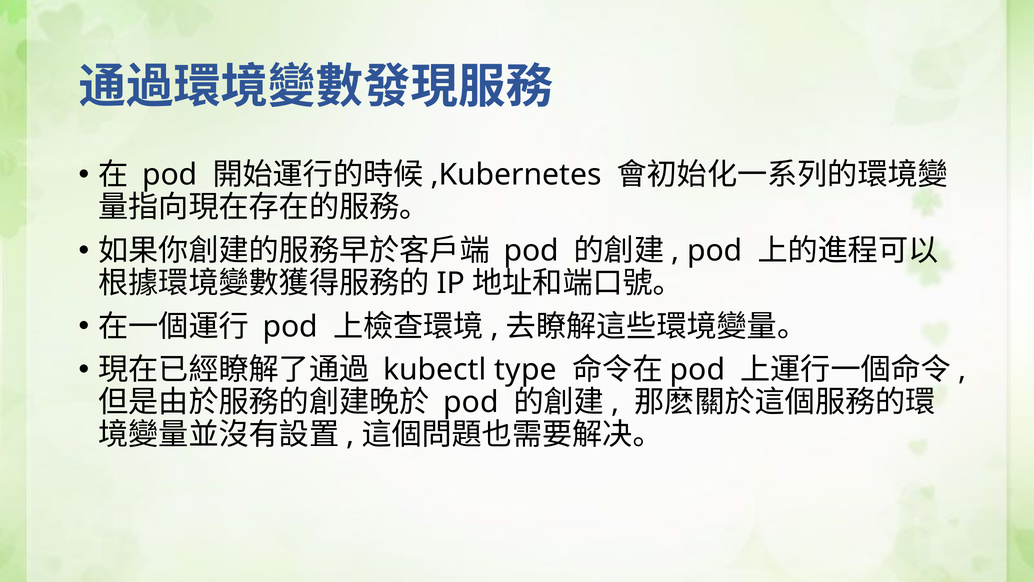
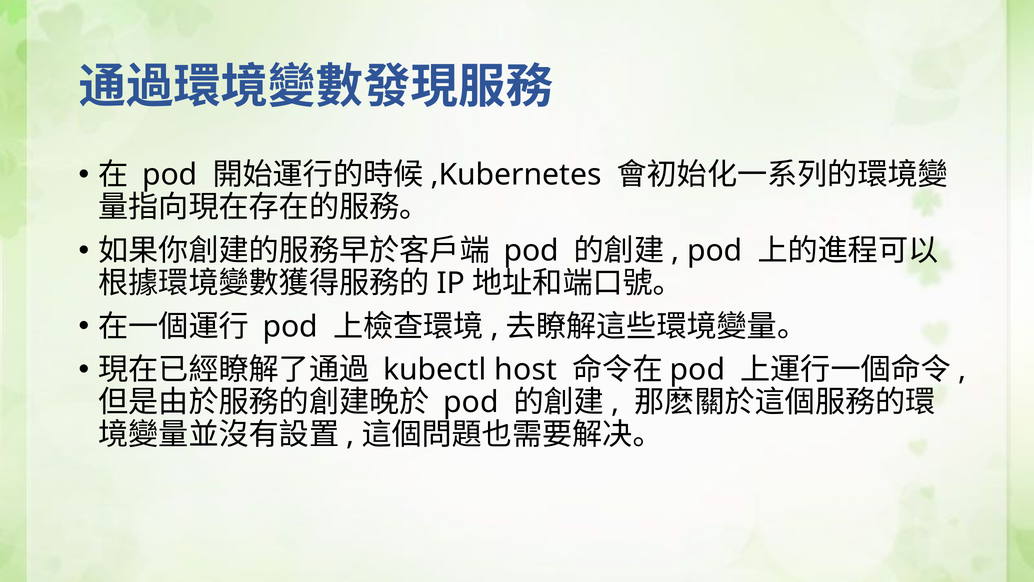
type: type -> host
